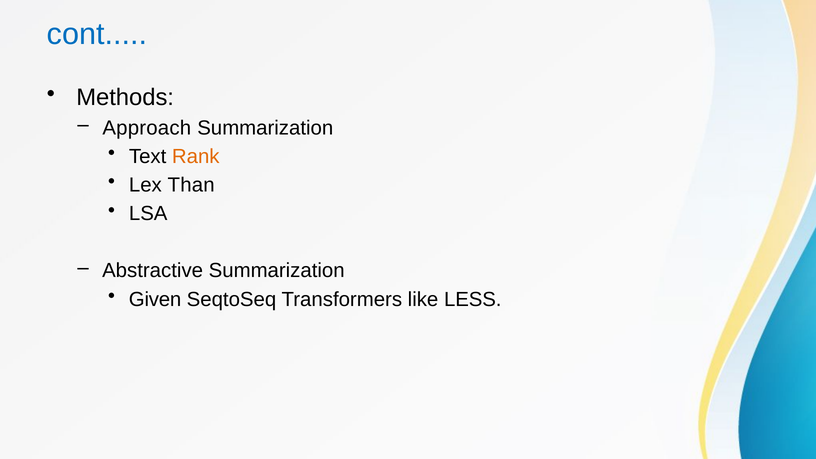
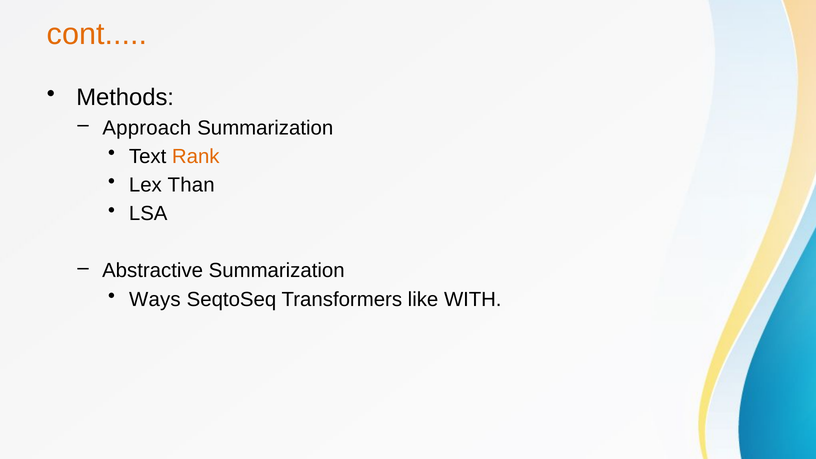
cont colour: blue -> orange
Given: Given -> Ways
LESS: LESS -> WITH
